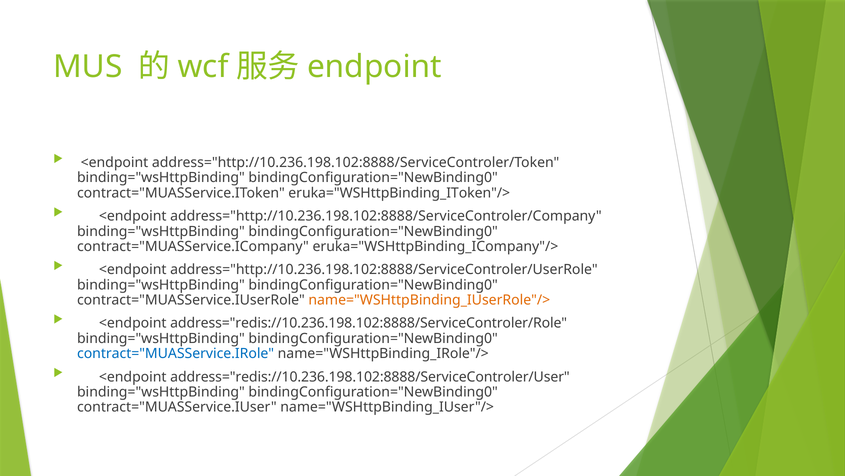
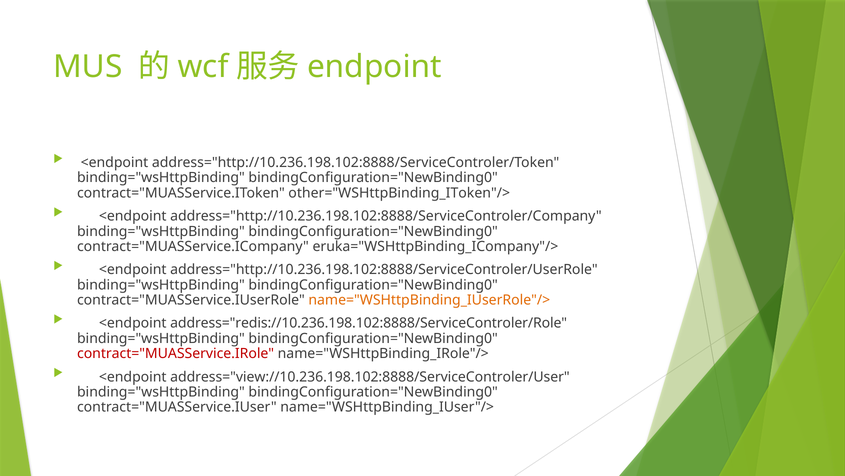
eruka="WSHttpBinding_IToken"/>: eruka="WSHttpBinding_IToken"/> -> other="WSHttpBinding_IToken"/>
contract="MUASService.IRole colour: blue -> red
address="redis://10.236.198.102:8888/ServiceControler/User: address="redis://10.236.198.102:8888/ServiceControler/User -> address="view://10.236.198.102:8888/ServiceControler/User
